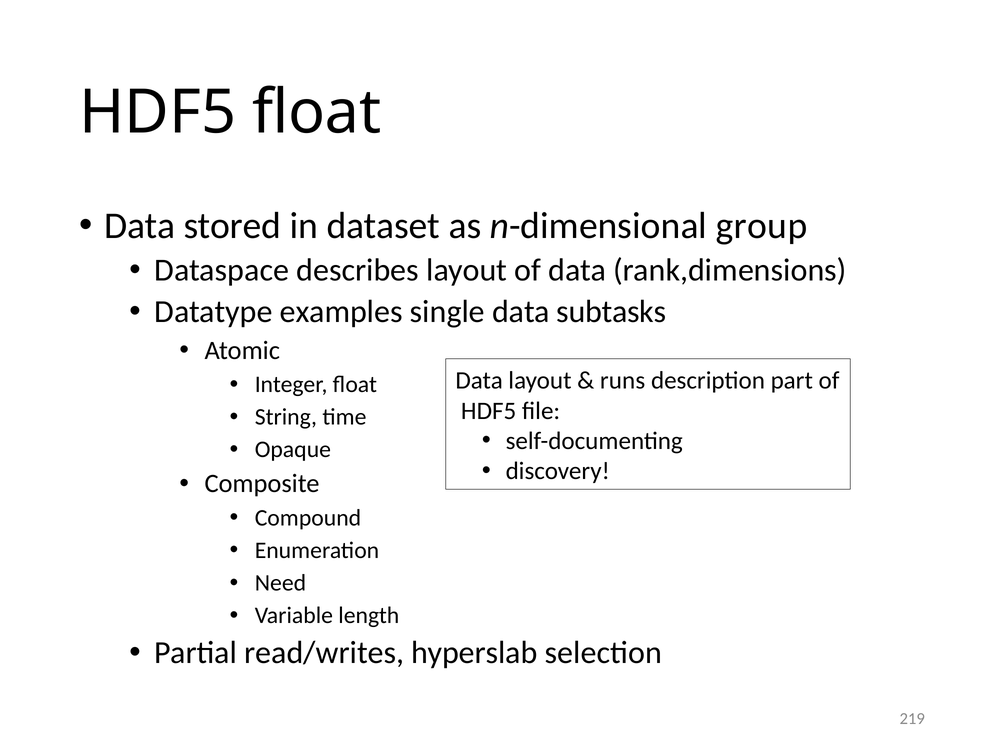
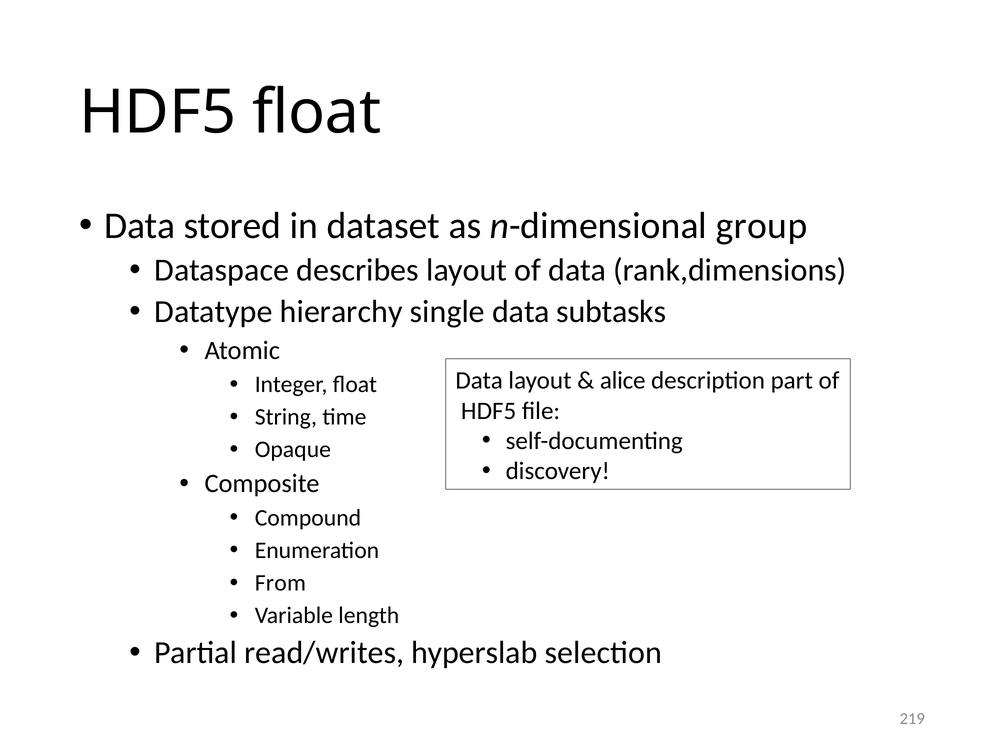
examples: examples -> hierarchy
runs: runs -> alice
Need: Need -> From
